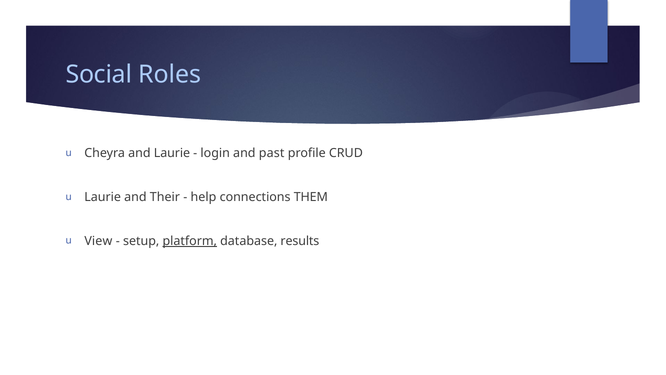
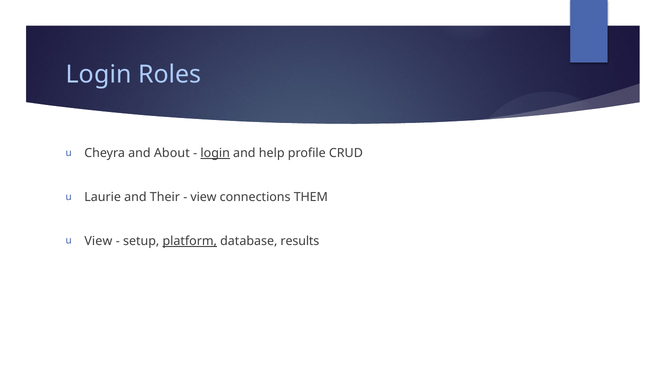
Social at (99, 74): Social -> Login
and Laurie: Laurie -> About
login at (215, 153) underline: none -> present
past: past -> help
help at (203, 197): help -> view
